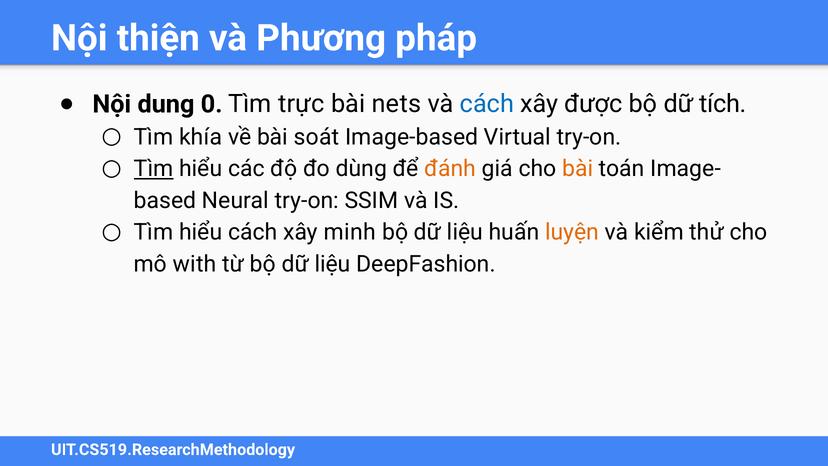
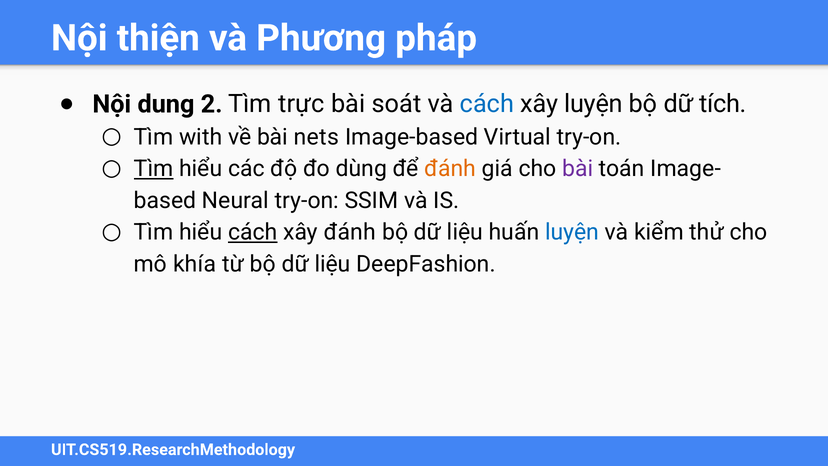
0: 0 -> 2
nets: nets -> soát
xây được: được -> luyện
khía: khía -> with
soát: soát -> nets
bài at (578, 169) colour: orange -> purple
cách at (253, 232) underline: none -> present
xây minh: minh -> đánh
luyện at (572, 232) colour: orange -> blue
with: with -> khía
